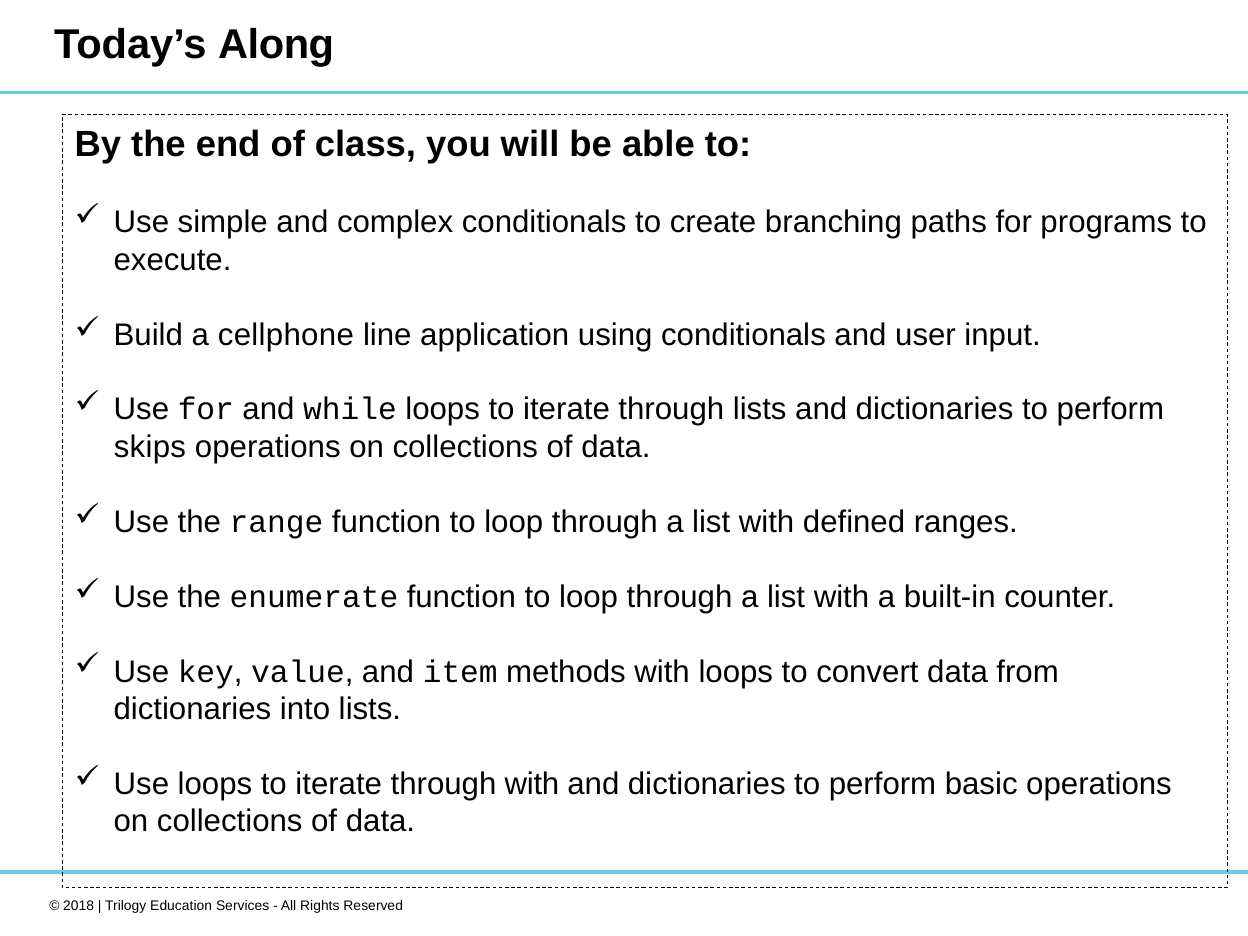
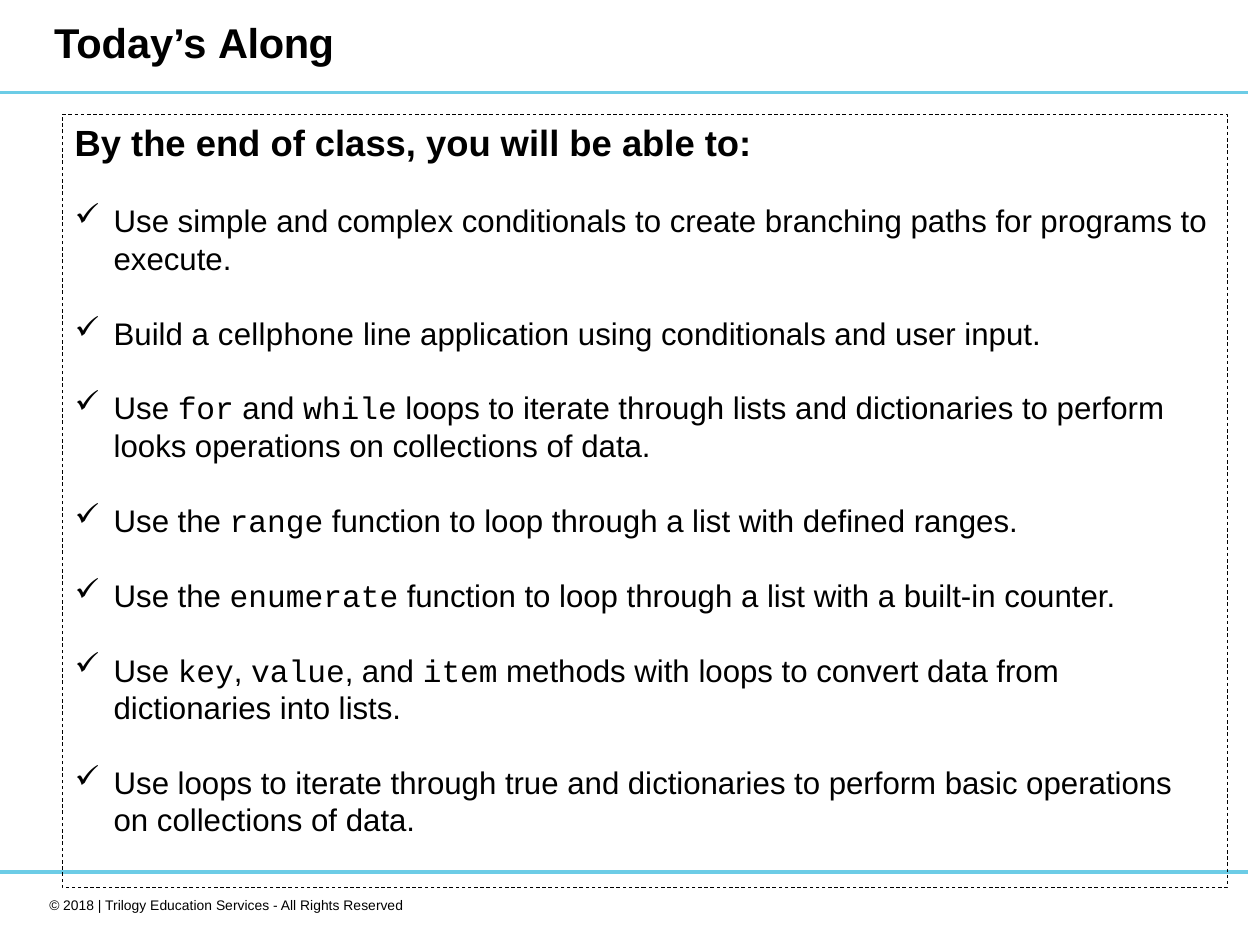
skips: skips -> looks
through with: with -> true
